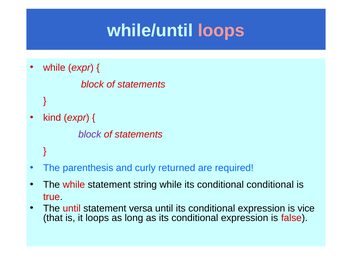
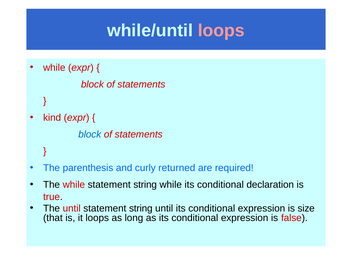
block at (90, 134) colour: purple -> blue
conditional conditional: conditional -> declaration
until statement versa: versa -> string
vice: vice -> size
